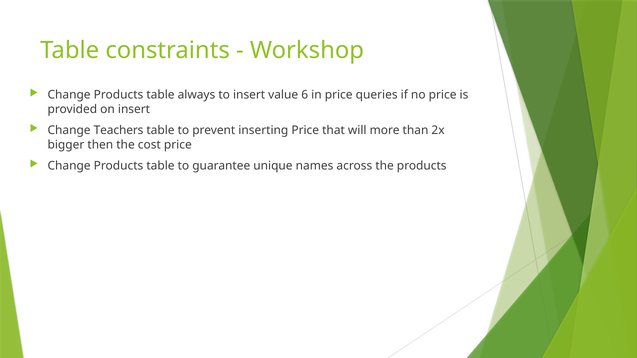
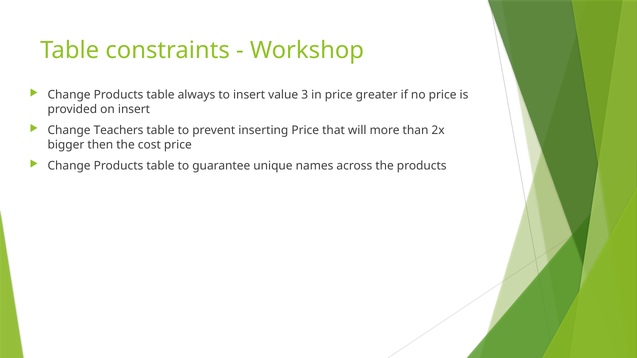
6: 6 -> 3
queries: queries -> greater
